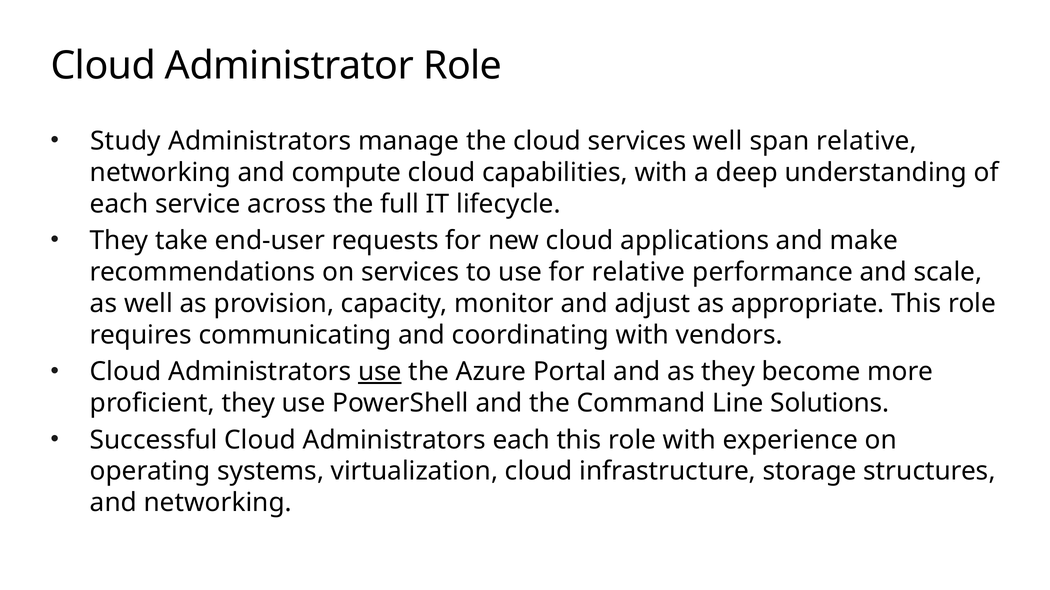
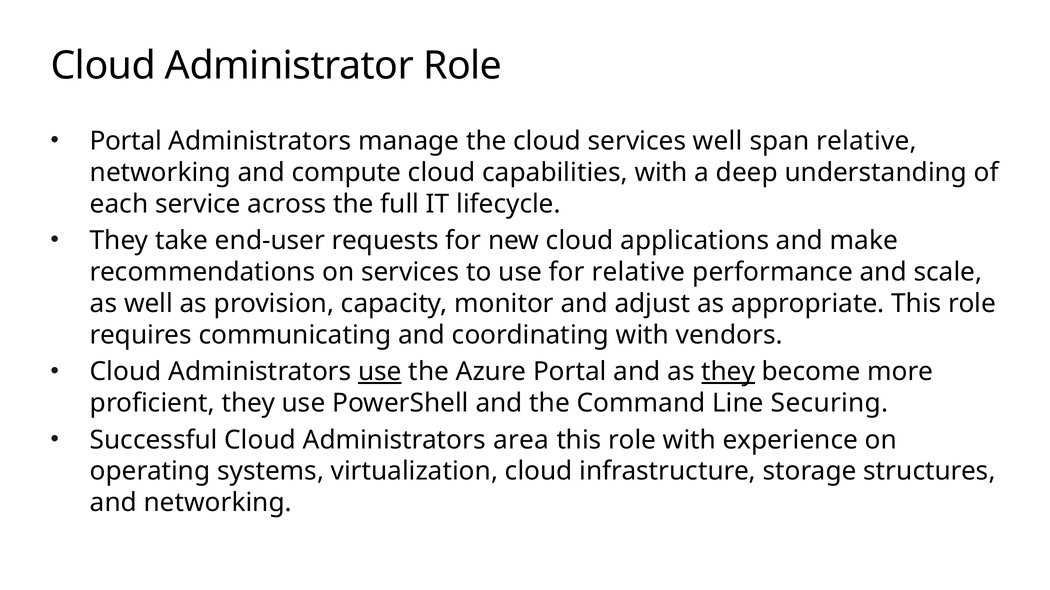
Study at (126, 141): Study -> Portal
they at (728, 372) underline: none -> present
Solutions: Solutions -> Securing
Administrators each: each -> area
